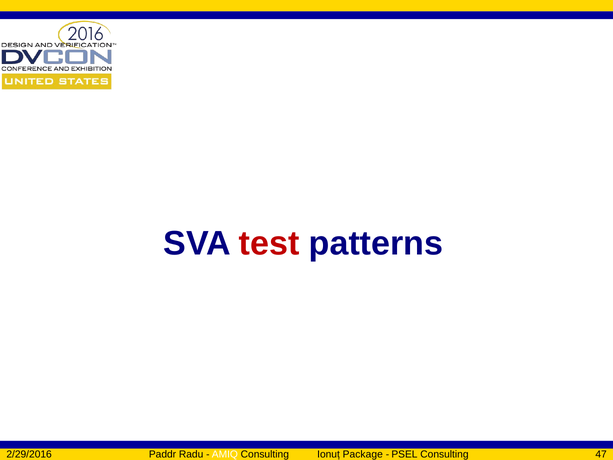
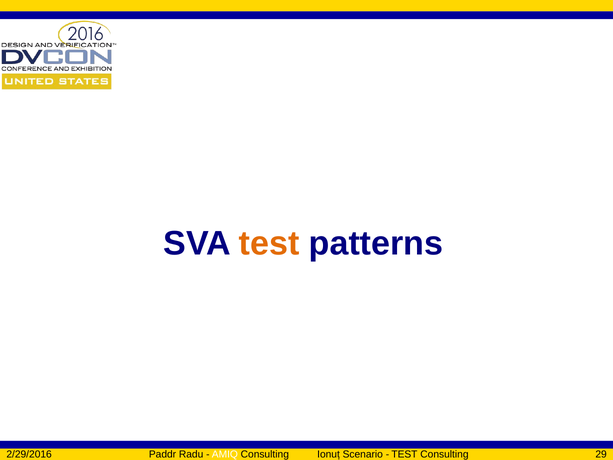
test at (269, 244) colour: red -> orange
Package: Package -> Scenario
PSEL at (404, 454): PSEL -> TEST
47: 47 -> 29
